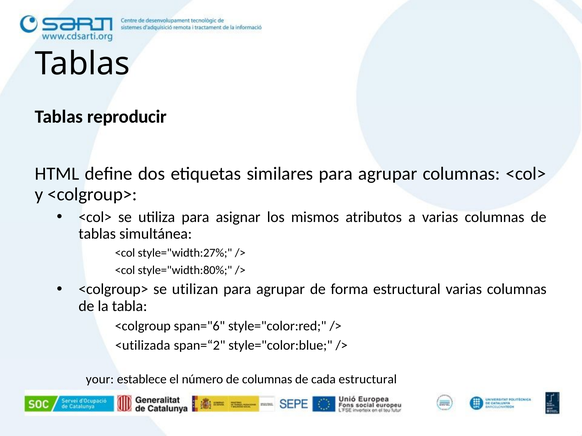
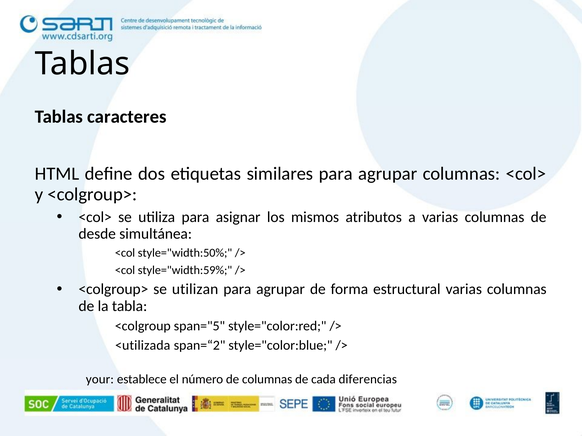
reproducir: reproducir -> caracteres
tablas at (97, 234): tablas -> desde
style="width:27%: style="width:27% -> style="width:50%
style="width:80%: style="width:80% -> style="width:59%
span="6: span="6 -> span="5
cada estructural: estructural -> diferencias
